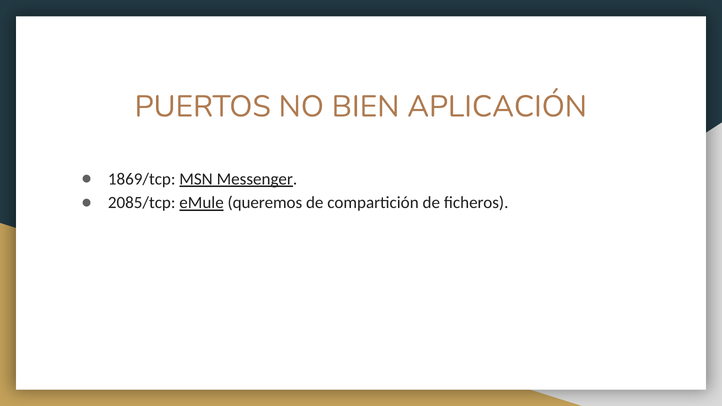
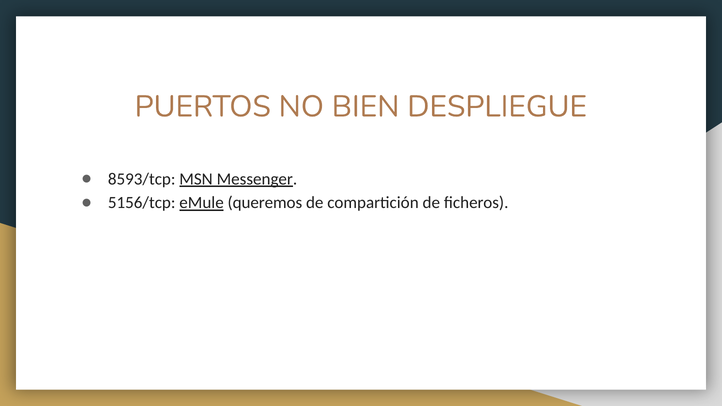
APLICACIÓN: APLICACIÓN -> DESPLIEGUE
1869/tcp: 1869/tcp -> 8593/tcp
2085/tcp: 2085/tcp -> 5156/tcp
